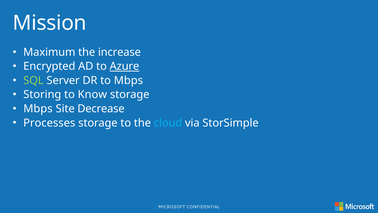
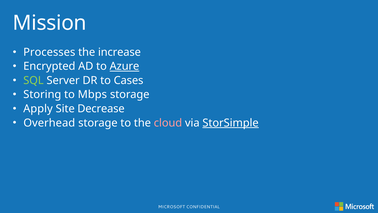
Maximum: Maximum -> Processes
to Mbps: Mbps -> Cases
Know: Know -> Mbps
Mbps at (38, 109): Mbps -> Apply
Processes: Processes -> Overhead
cloud colour: light blue -> pink
StorSimple underline: none -> present
